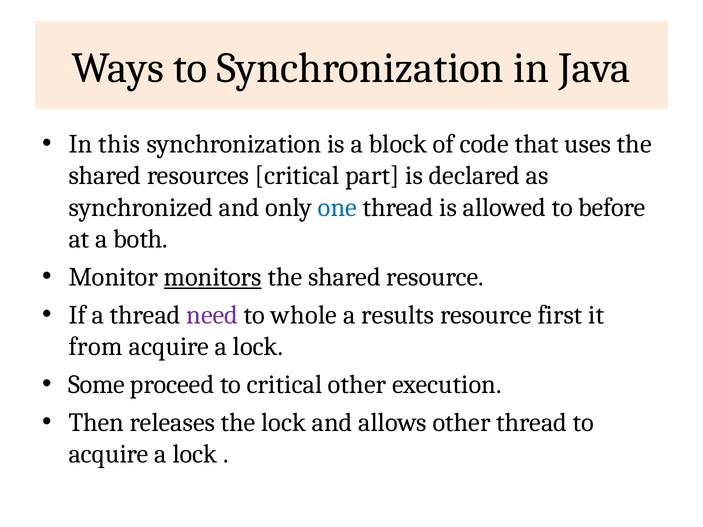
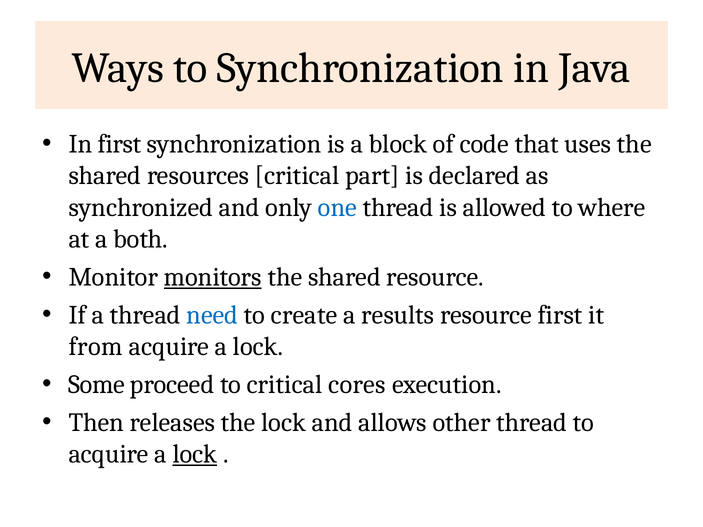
In this: this -> first
before: before -> where
need colour: purple -> blue
whole: whole -> create
critical other: other -> cores
lock at (195, 454) underline: none -> present
